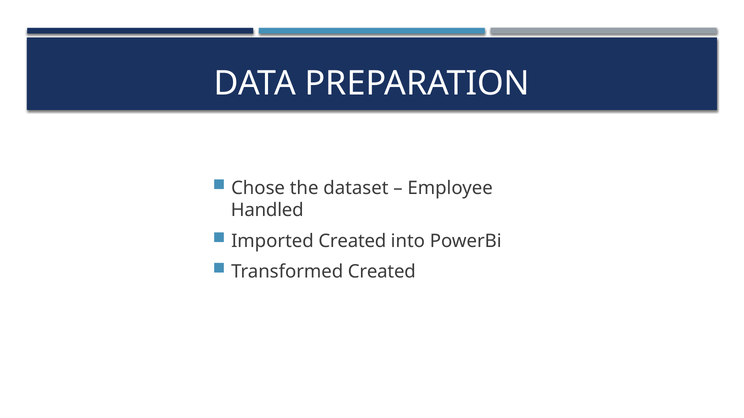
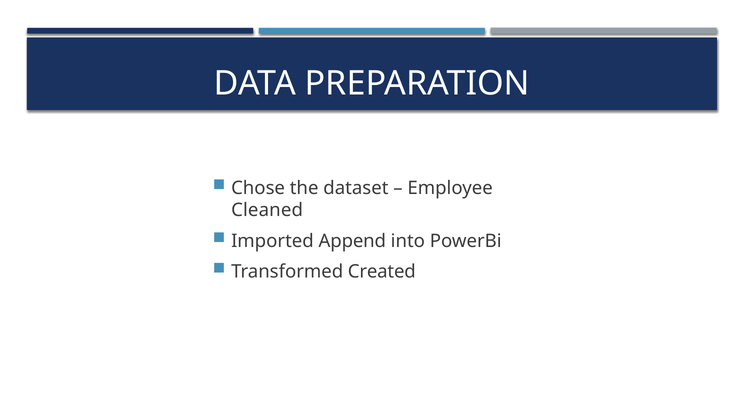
Handled: Handled -> Cleaned
Imported Created: Created -> Append
